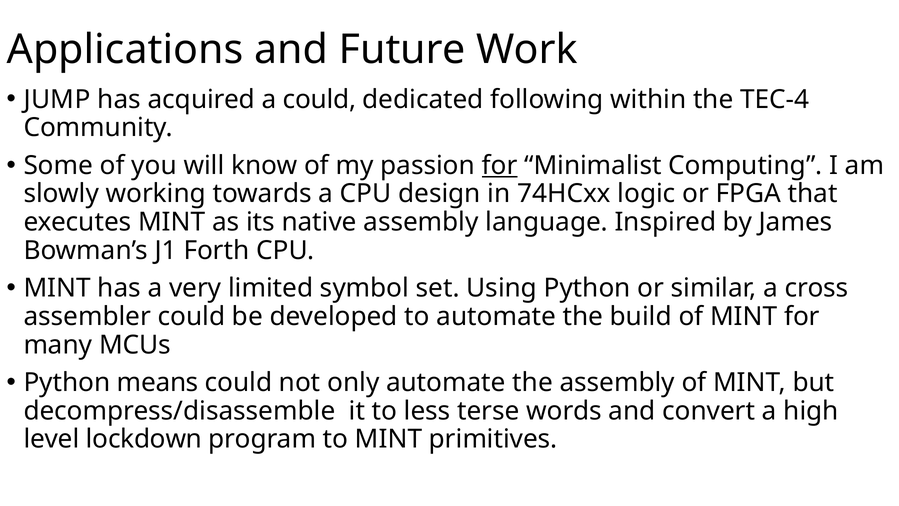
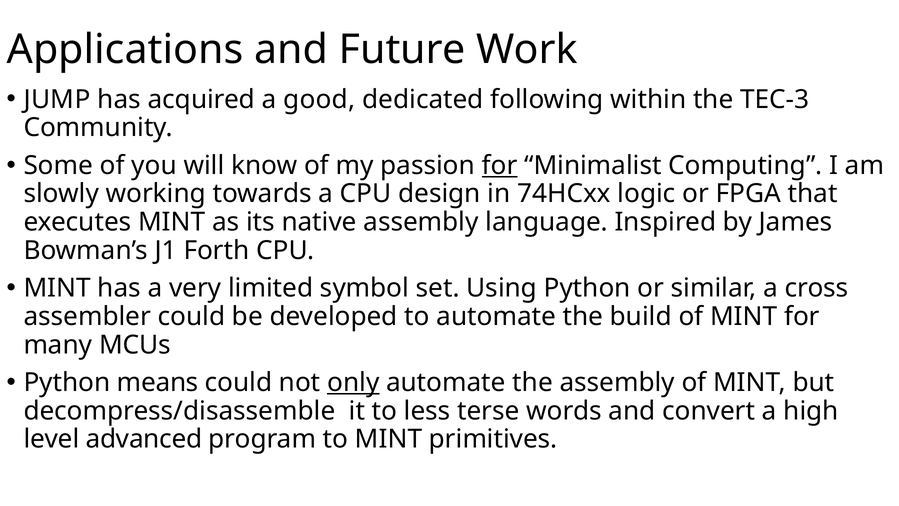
a could: could -> good
TEC-4: TEC-4 -> TEC-3
only underline: none -> present
lockdown: lockdown -> advanced
